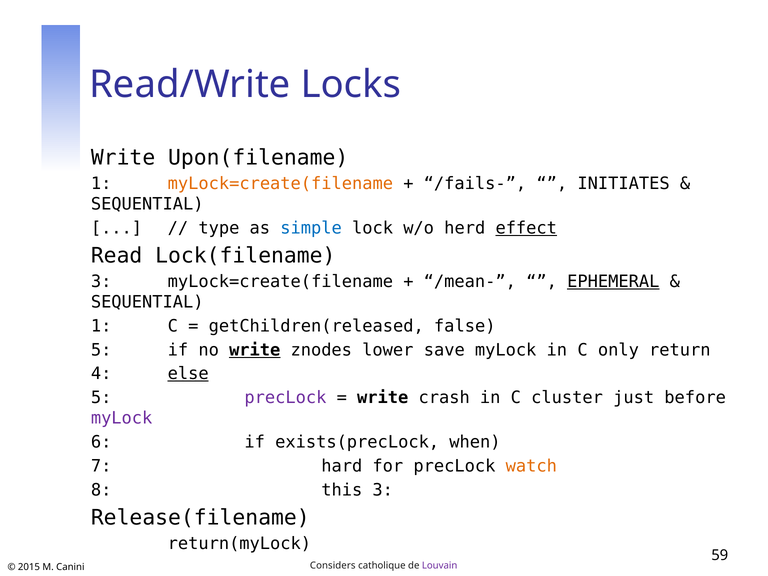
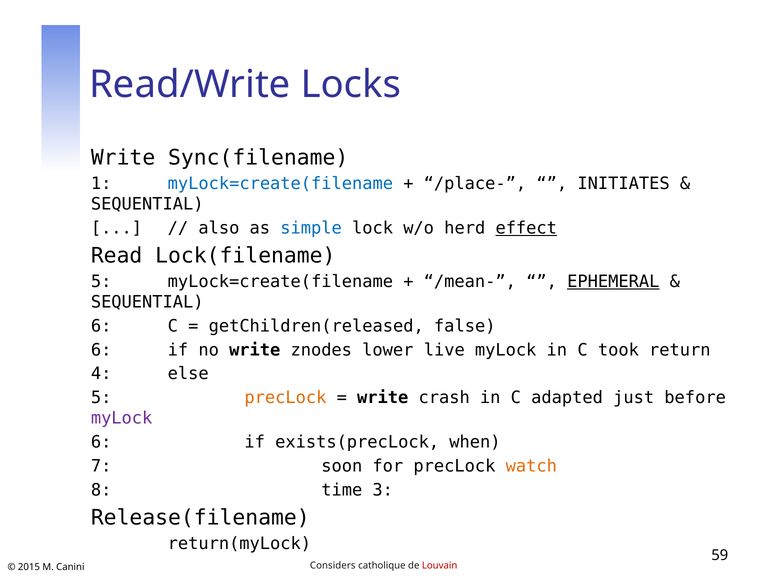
Upon(filename: Upon(filename -> Sync(filename
myLock=create(filename at (280, 184) colour: orange -> blue
/fails-: /fails- -> /place-
type: type -> also
3 at (101, 282): 3 -> 5
1 at (101, 326): 1 -> 6
5 at (101, 350): 5 -> 6
write at (255, 350) underline: present -> none
save: save -> live
only: only -> took
else underline: present -> none
precLock at (285, 398) colour: purple -> orange
cluster: cluster -> adapted
hard: hard -> soon
this: this -> time
Louvain colour: purple -> red
